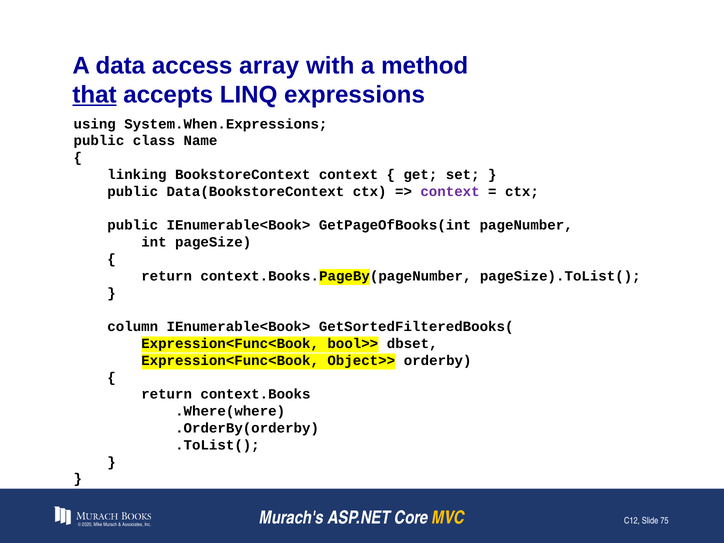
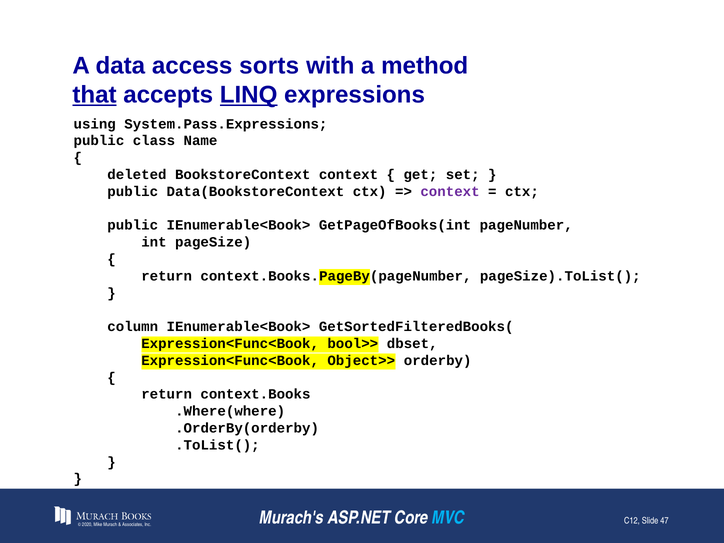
array: array -> sorts
LINQ underline: none -> present
System.When.Expressions: System.When.Expressions -> System.Pass.Expressions
linking: linking -> deleted
MVC colour: yellow -> light blue
75: 75 -> 47
